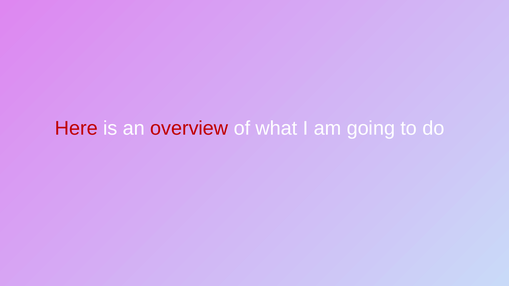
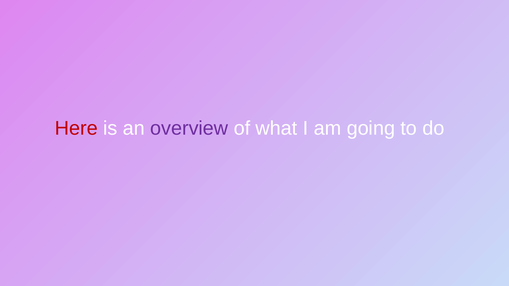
overview colour: red -> purple
